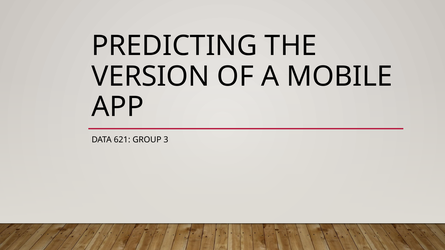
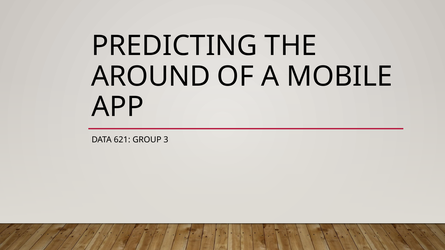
VERSION: VERSION -> AROUND
